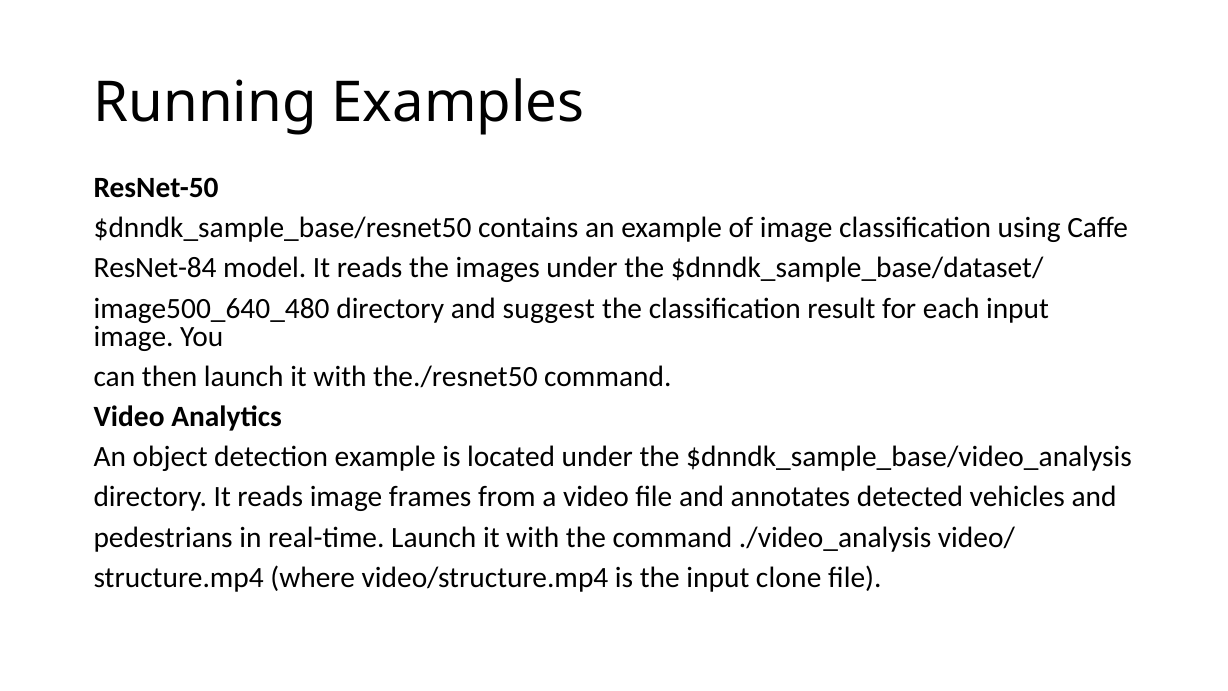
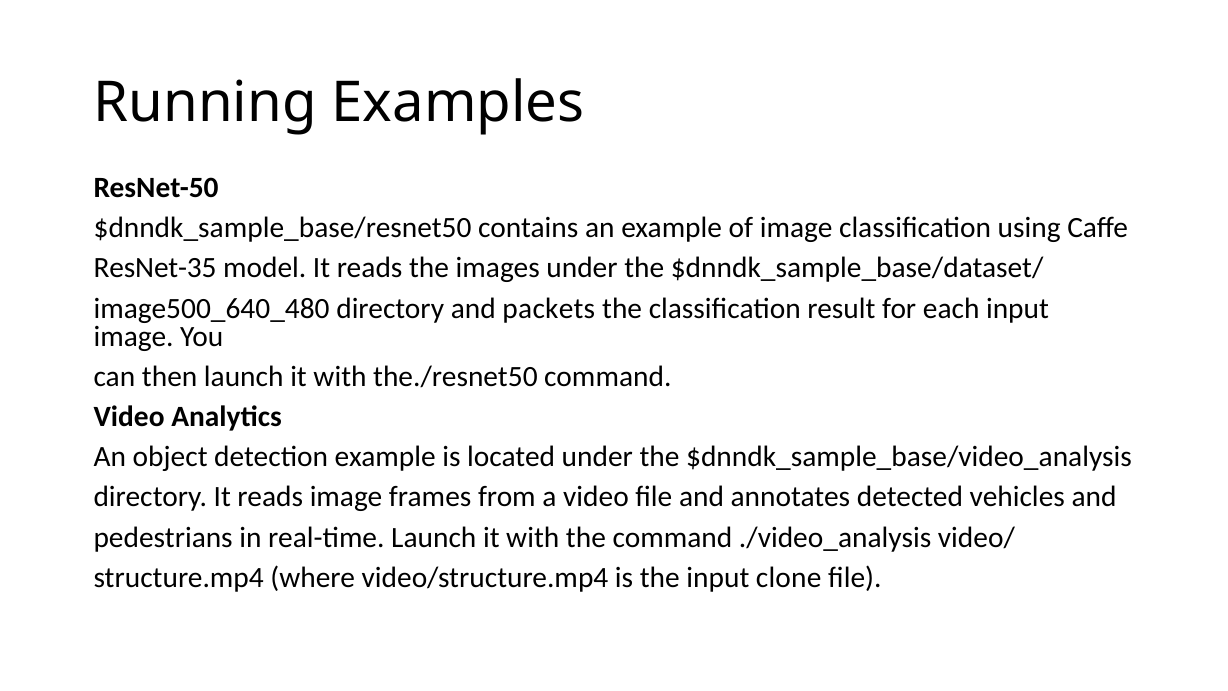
ResNet-84: ResNet-84 -> ResNet-35
suggest: suggest -> packets
